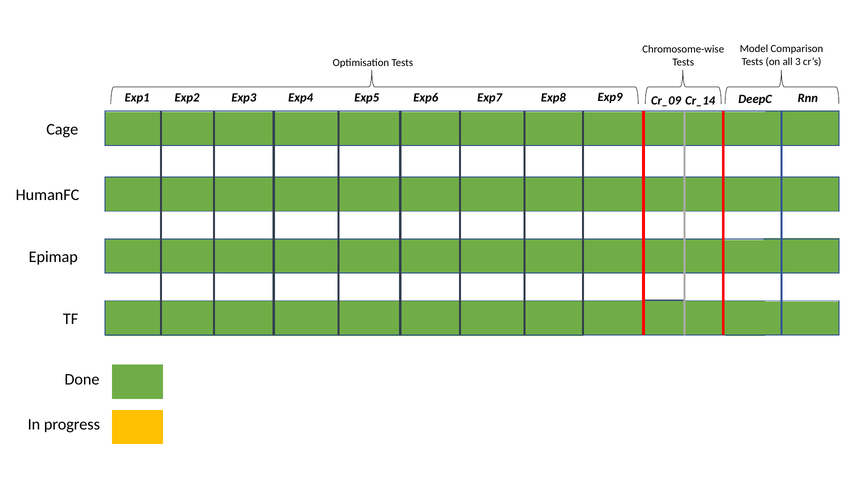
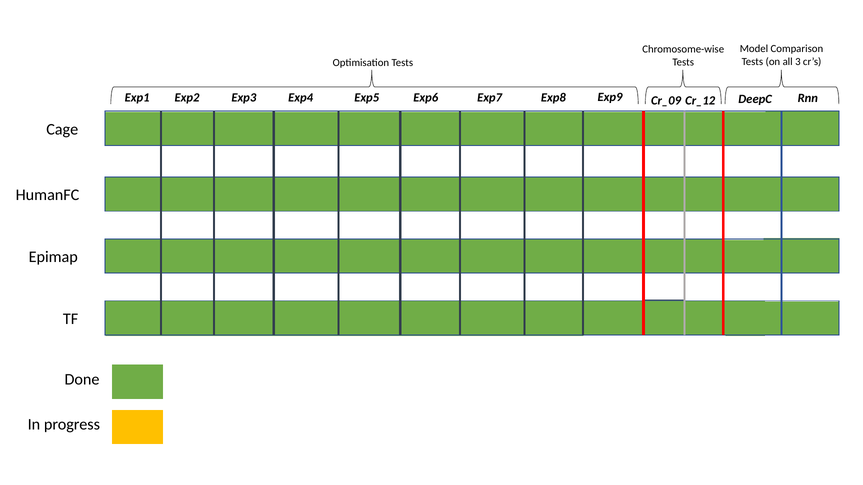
Cr_14: Cr_14 -> Cr_12
